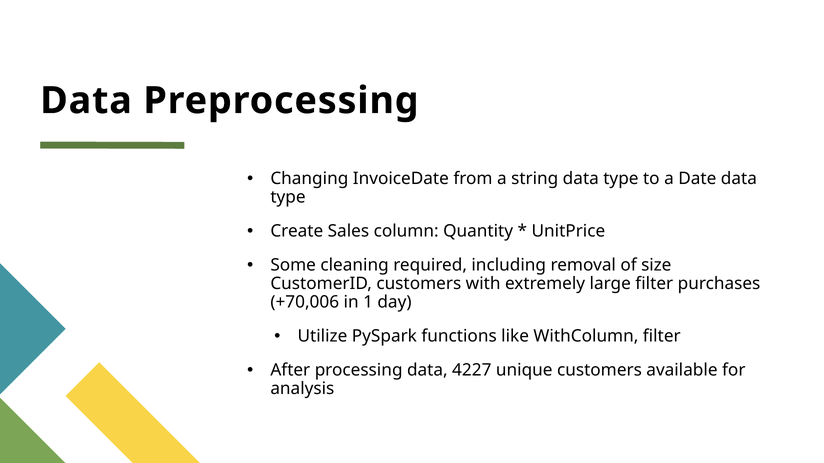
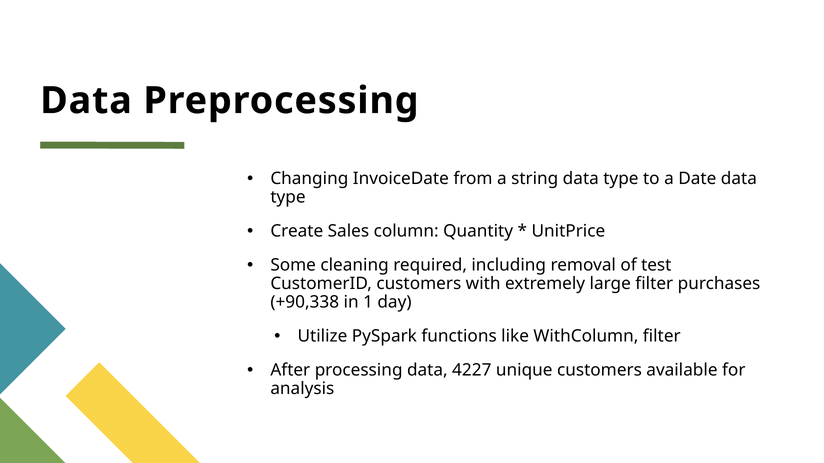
size: size -> test
+70,006: +70,006 -> +90,338
